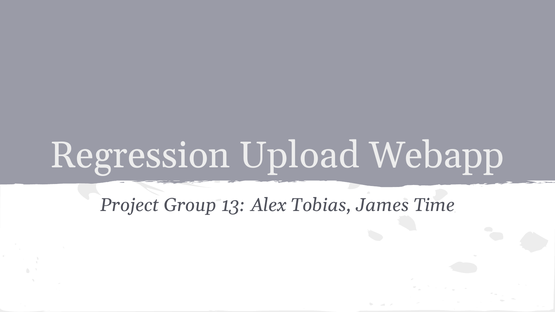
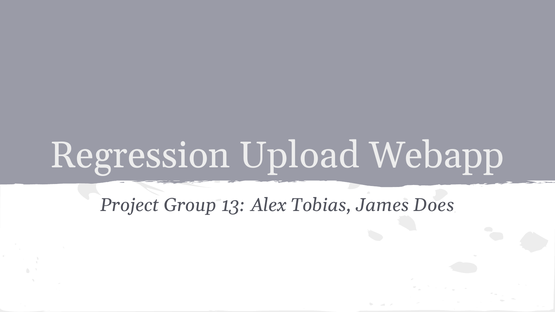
Time: Time -> Does
